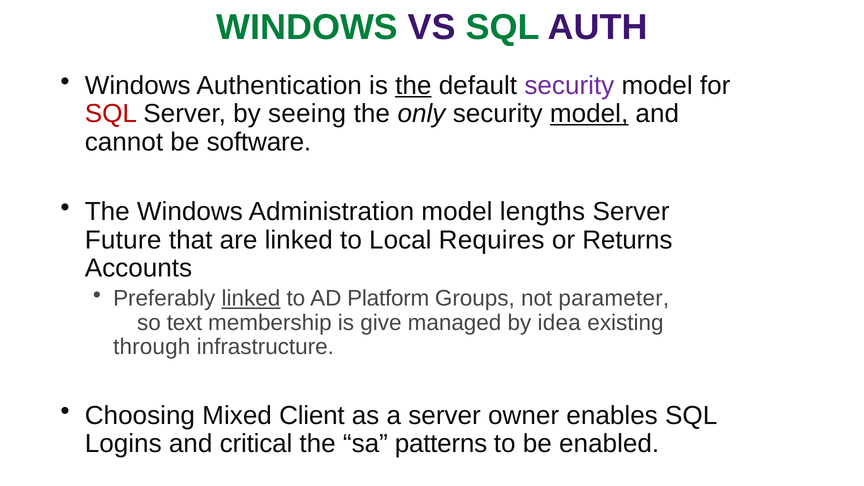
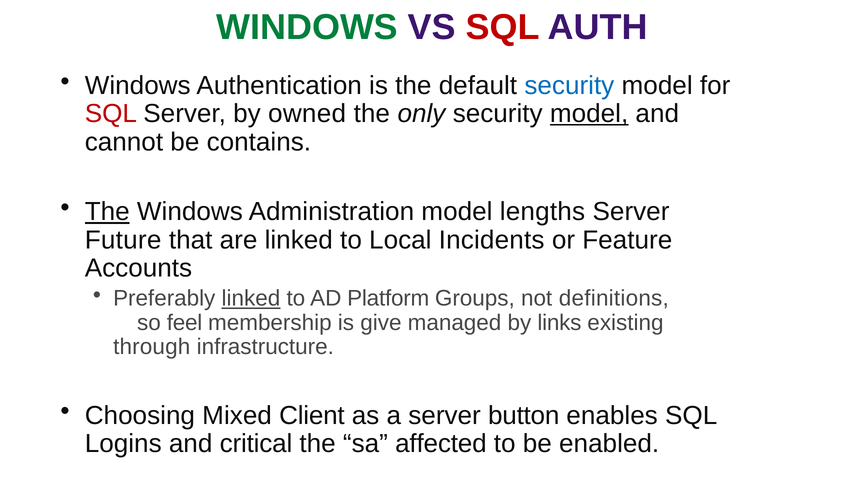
SQL at (503, 27) colour: green -> red
the at (413, 86) underline: present -> none
security at (569, 86) colour: purple -> blue
seeing: seeing -> owned
software: software -> contains
The at (107, 212) underline: none -> present
Requires: Requires -> Incidents
Returns: Returns -> Feature
parameter: parameter -> definitions
text: text -> feel
idea: idea -> links
owner: owner -> button
patterns: patterns -> affected
